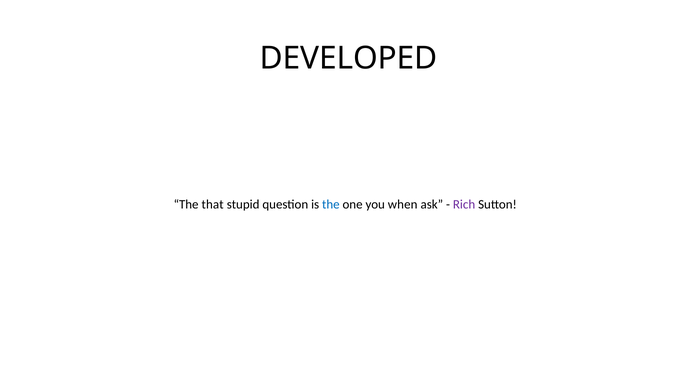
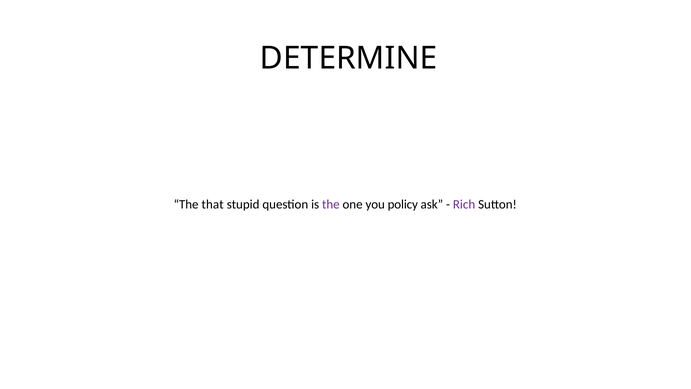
DEVELOPED: DEVELOPED -> DETERMINE
the at (331, 204) colour: blue -> purple
when: when -> policy
